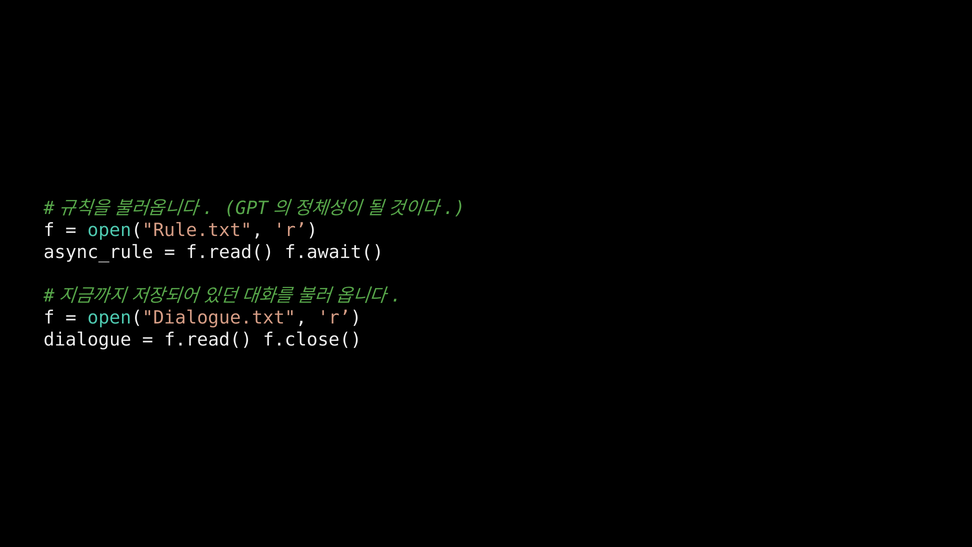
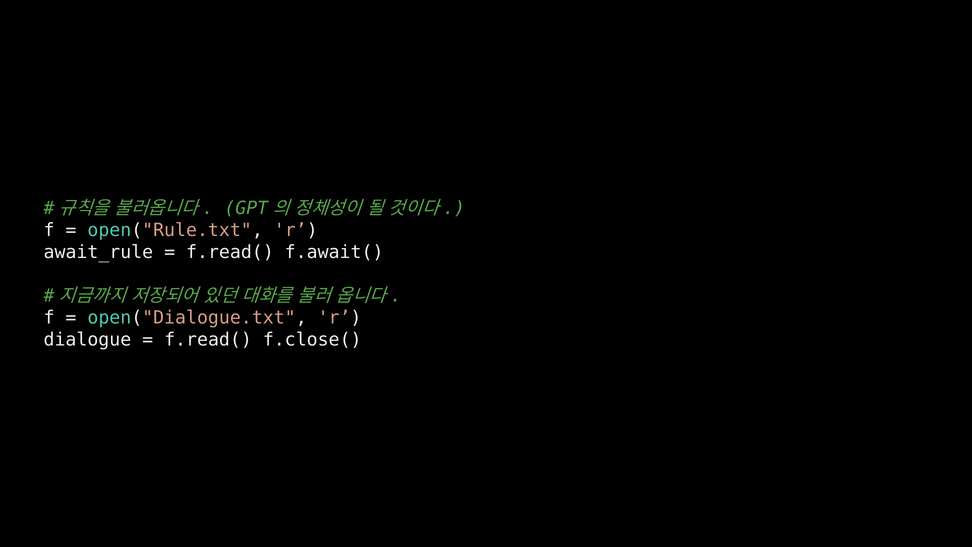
async_rule: async_rule -> await_rule
